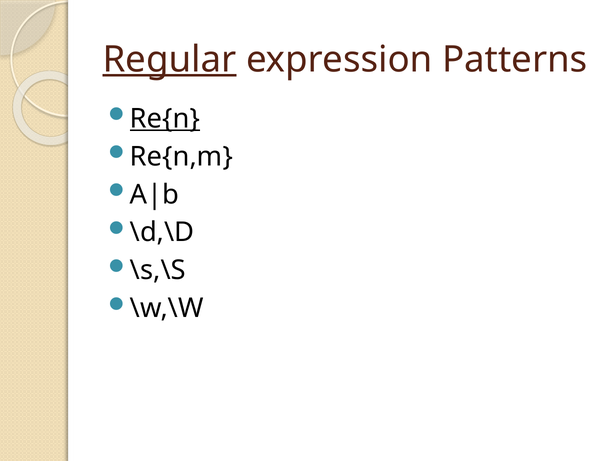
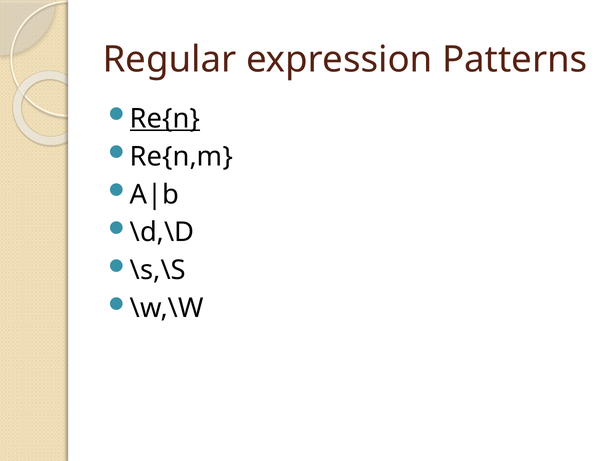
Regular underline: present -> none
